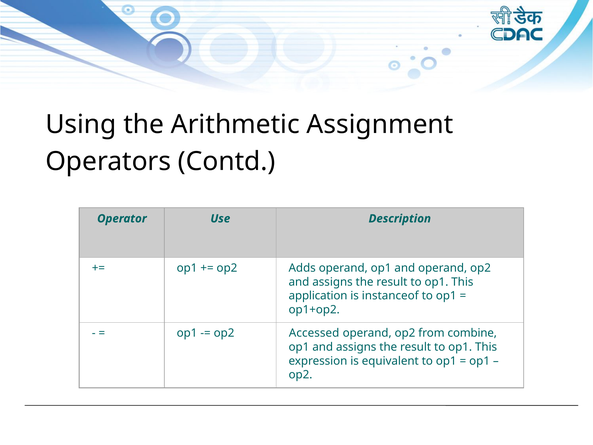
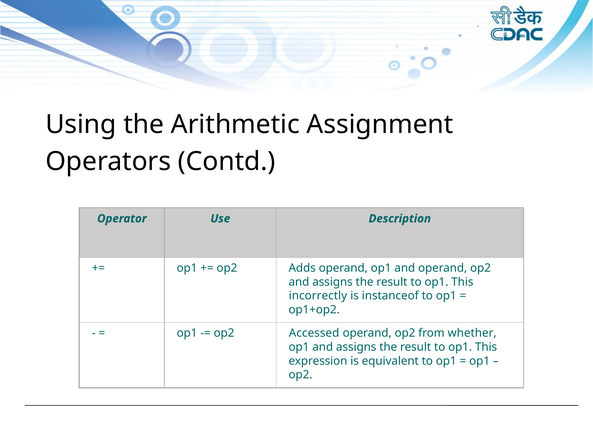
application: application -> incorrectly
combine: combine -> whether
